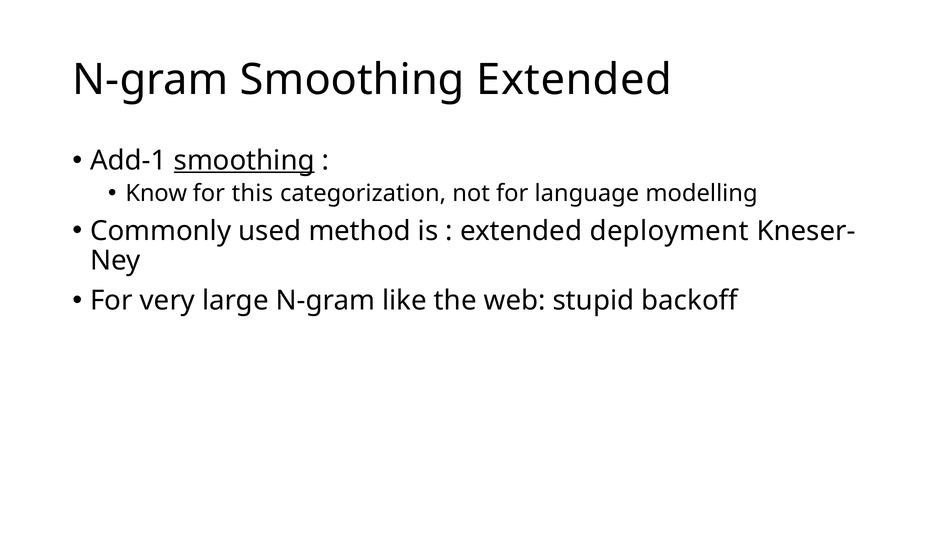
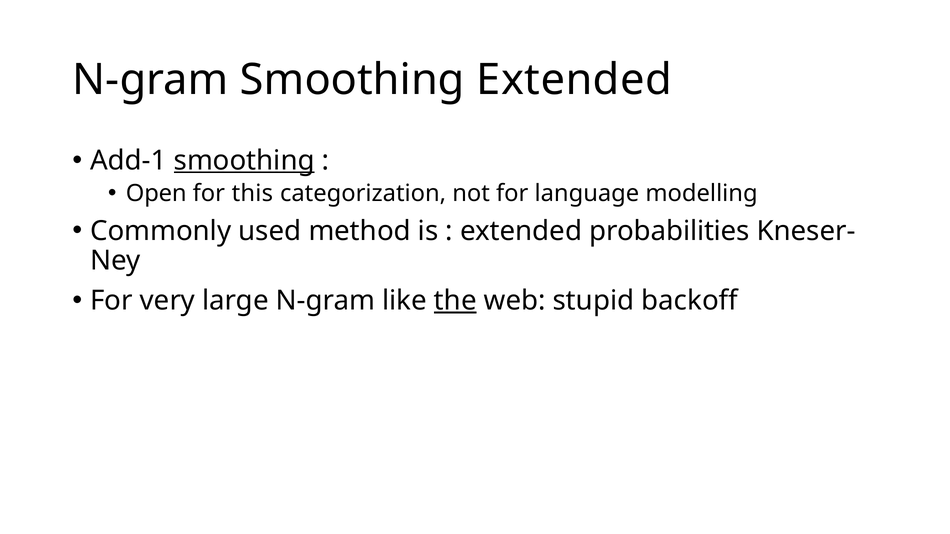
Know: Know -> Open
deployment: deployment -> probabilities
the underline: none -> present
